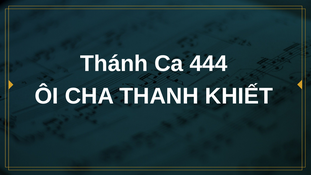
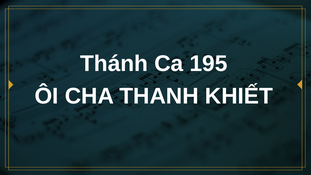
444: 444 -> 195
